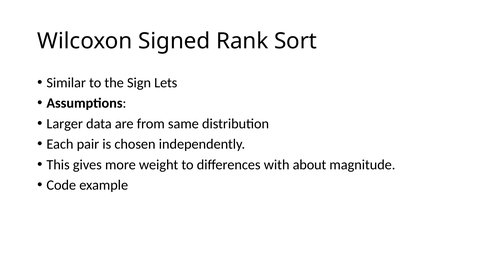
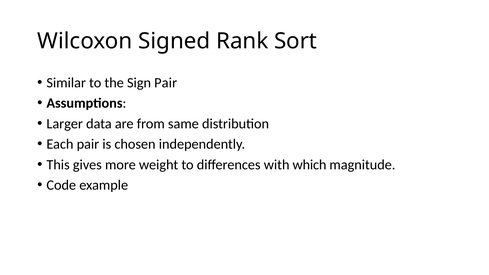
Sign Lets: Lets -> Pair
about: about -> which
